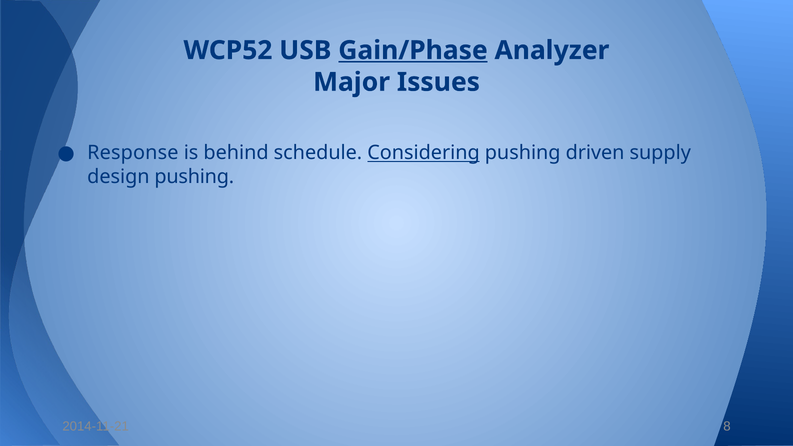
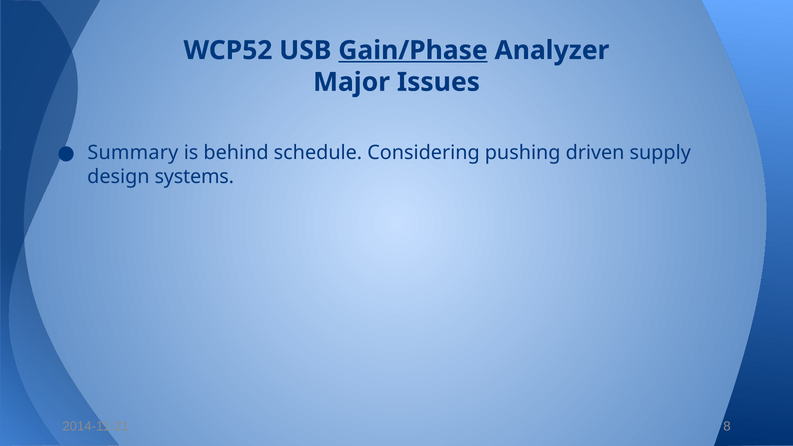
Response: Response -> Summary
Considering underline: present -> none
design pushing: pushing -> systems
